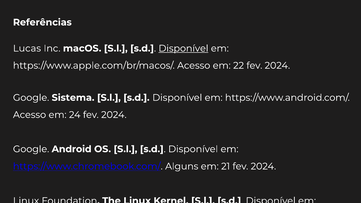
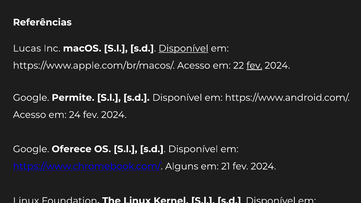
fev at (254, 66) underline: none -> present
Sistema: Sistema -> Permite
Android: Android -> Oferece
